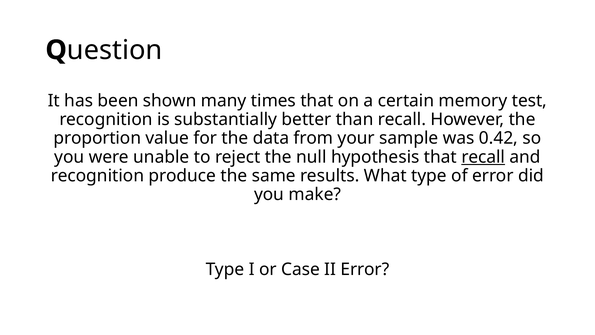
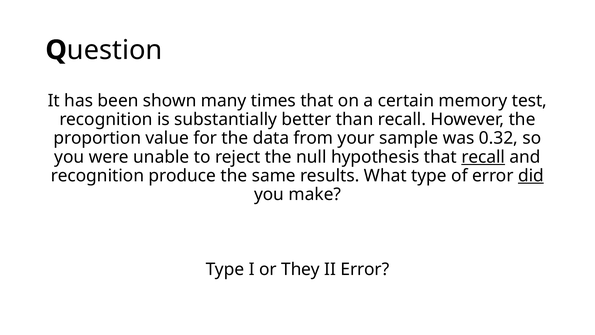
0.42: 0.42 -> 0.32
did underline: none -> present
Case: Case -> They
